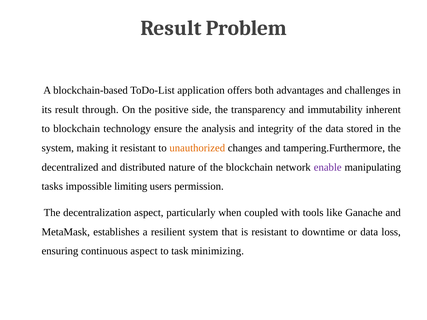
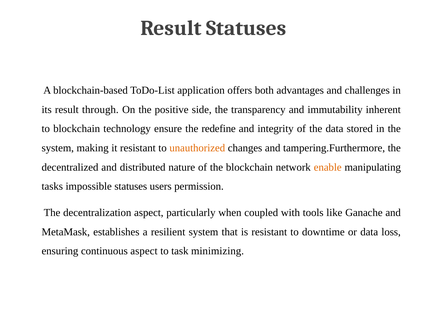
Result Problem: Problem -> Statuses
analysis: analysis -> redefine
enable colour: purple -> orange
impossible limiting: limiting -> statuses
